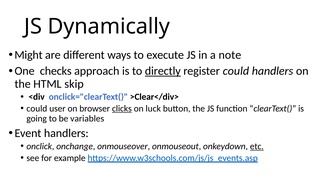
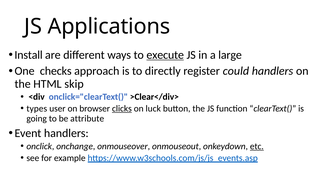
Dynamically: Dynamically -> Applications
Might: Might -> Install
execute underline: none -> present
note: note -> large
directly underline: present -> none
could at (37, 108): could -> types
variables: variables -> attribute
